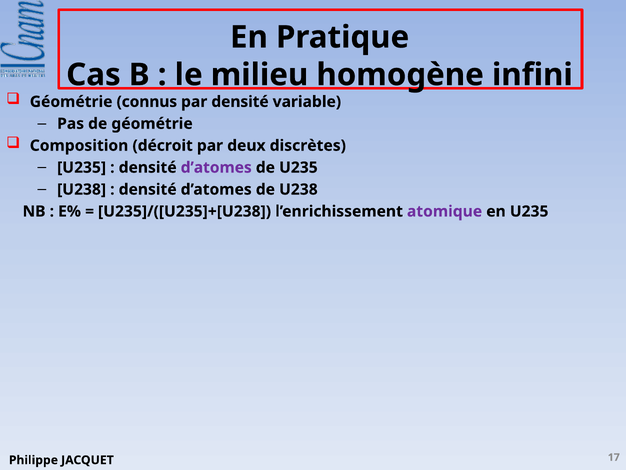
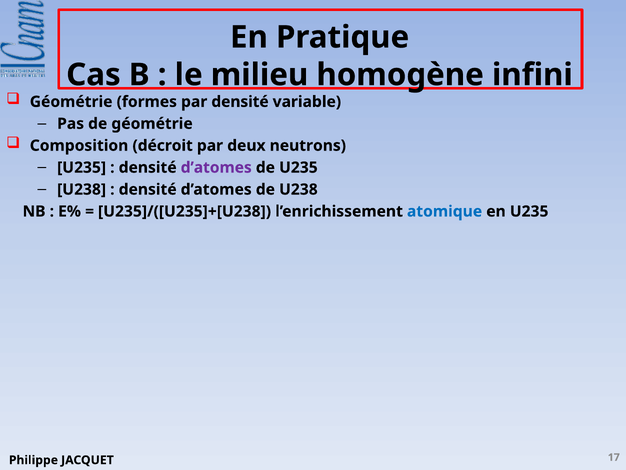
connus: connus -> formes
discrètes: discrètes -> neutrons
atomique colour: purple -> blue
